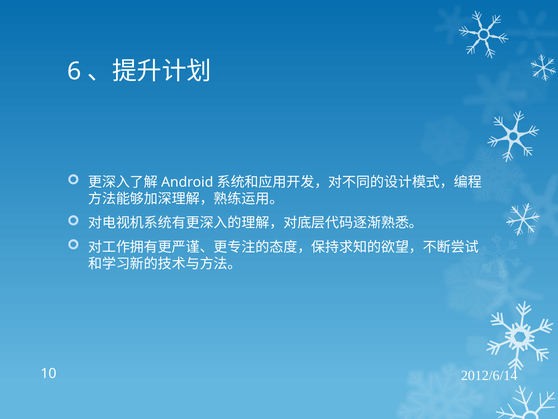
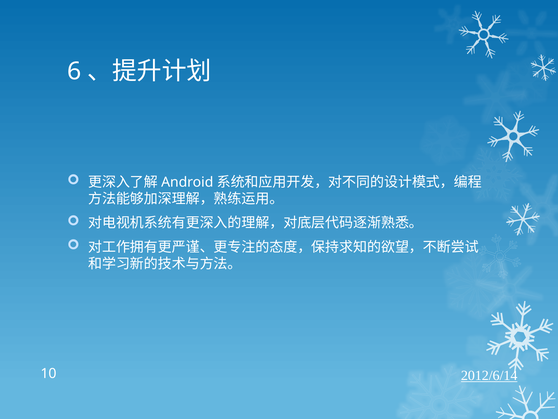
2012/6/14 underline: none -> present
